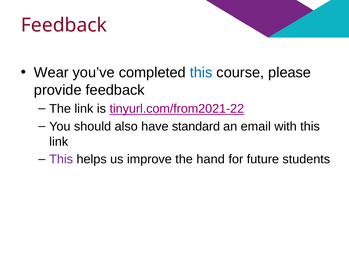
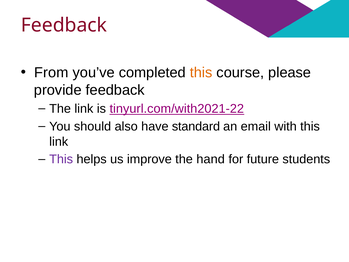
Wear: Wear -> From
this at (201, 73) colour: blue -> orange
tinyurl.com/from2021-22: tinyurl.com/from2021-22 -> tinyurl.com/with2021-22
